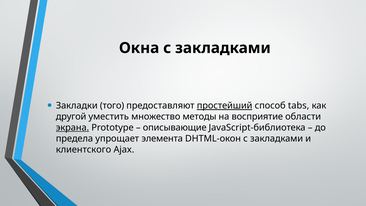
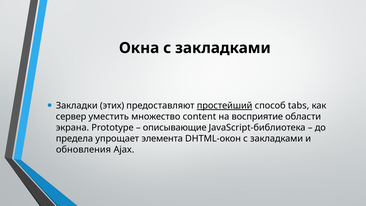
того: того -> этих
другой: другой -> сервер
методы: методы -> content
экрана underline: present -> none
клиентского: клиентского -> обновления
